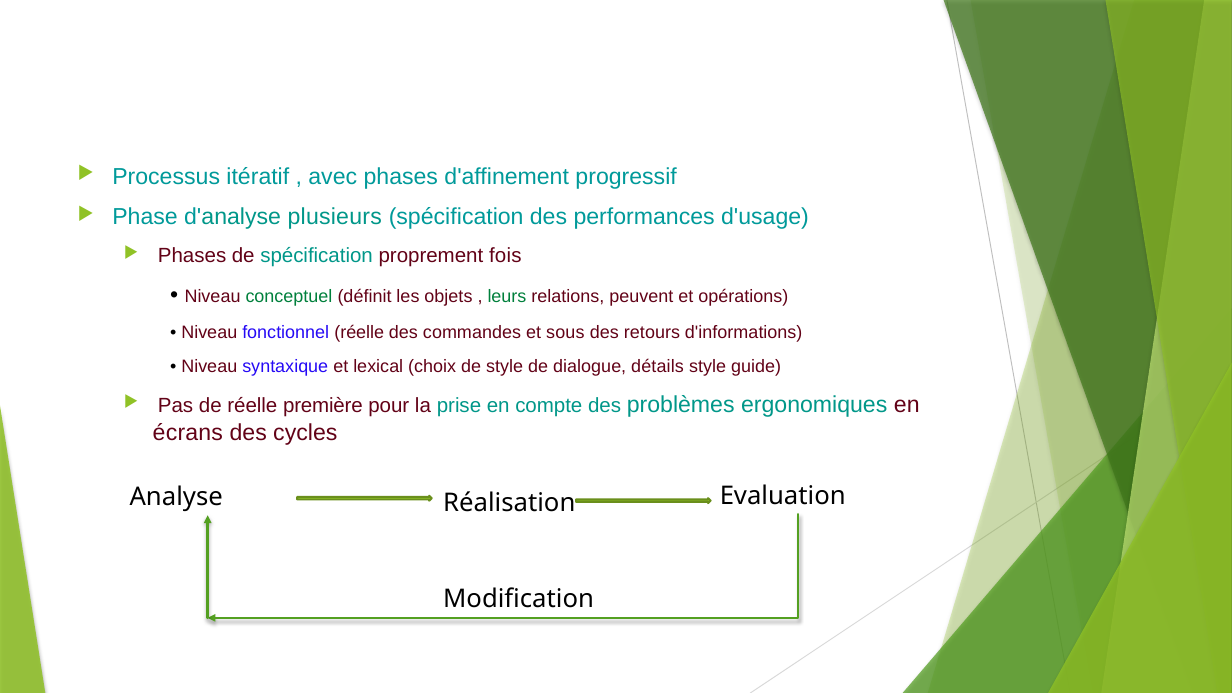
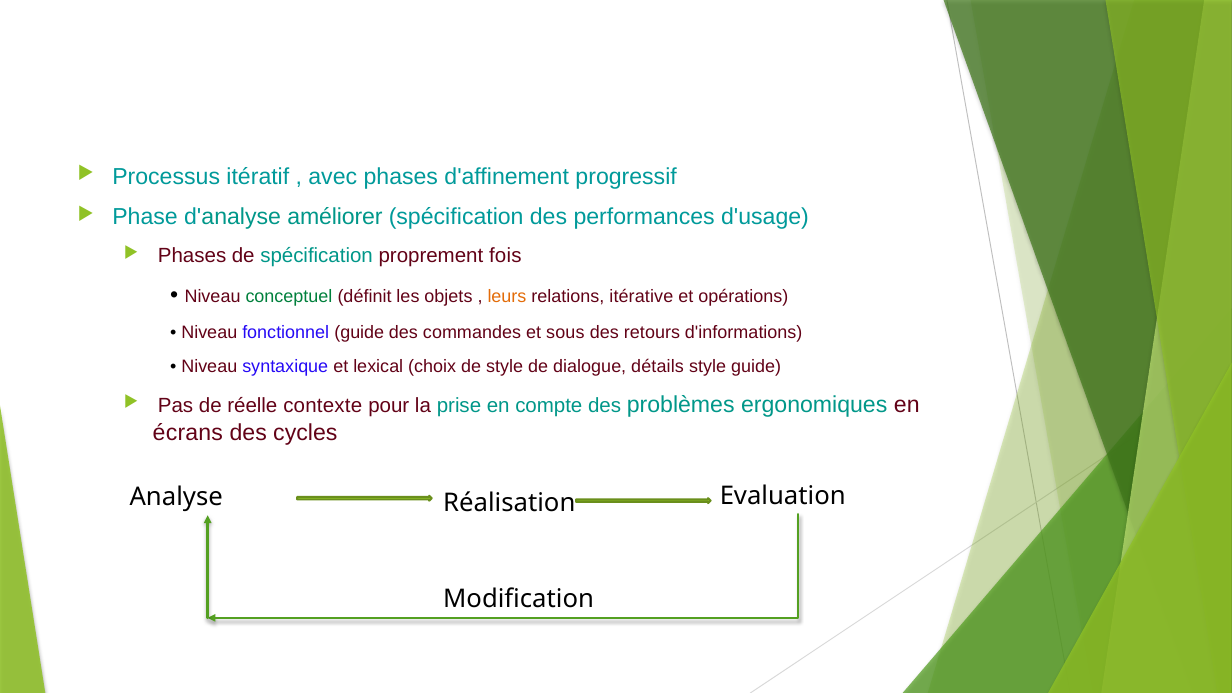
plusieurs: plusieurs -> améliorer
leurs colour: green -> orange
peuvent: peuvent -> itérative
fonctionnel réelle: réelle -> guide
première: première -> contexte
